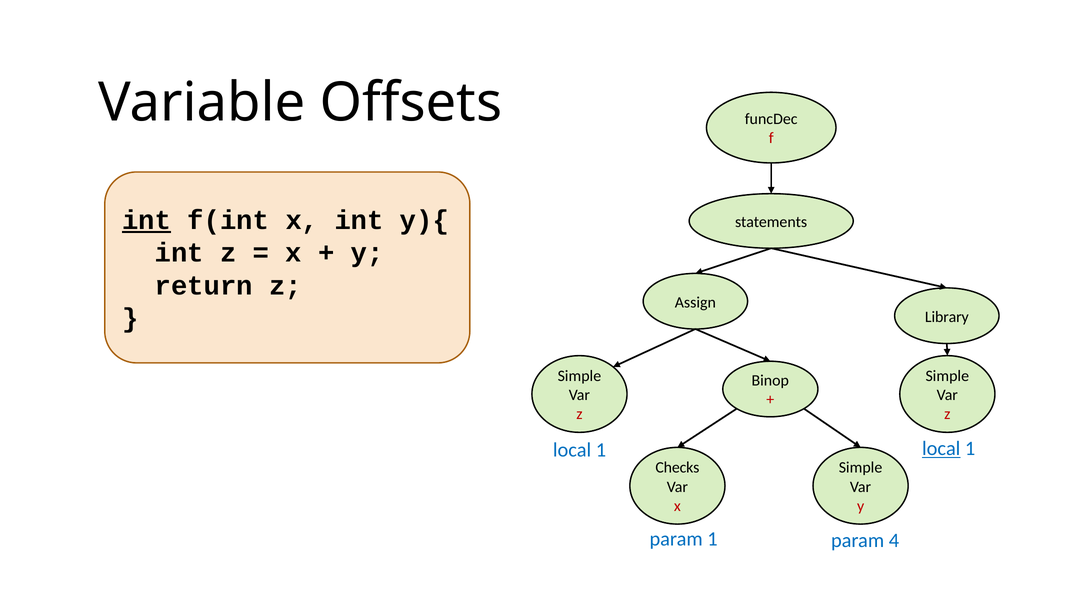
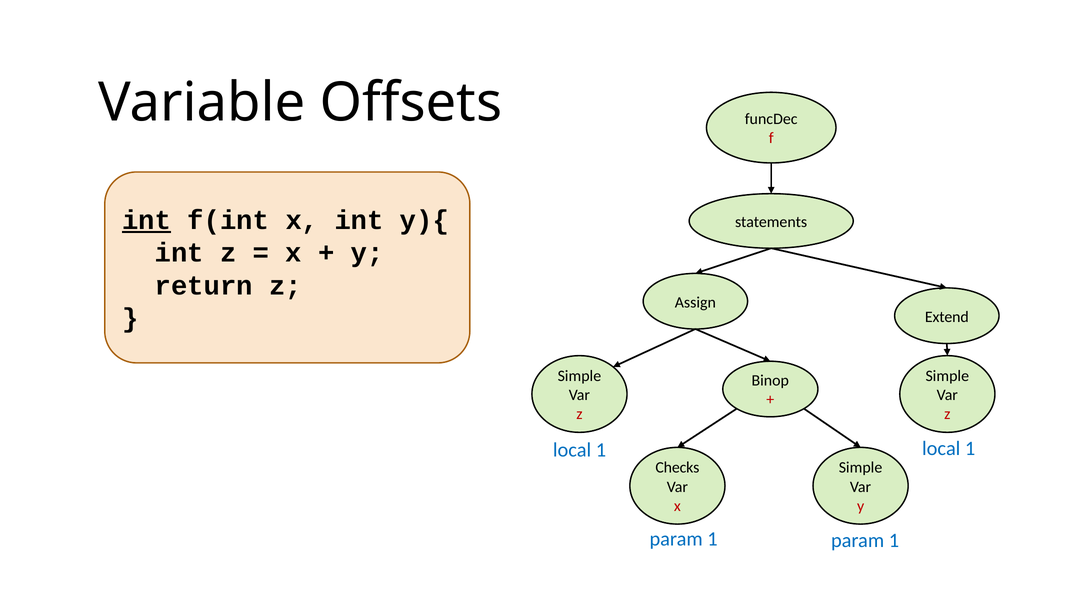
Library: Library -> Extend
local at (941, 448) underline: present -> none
1 param 4: 4 -> 1
